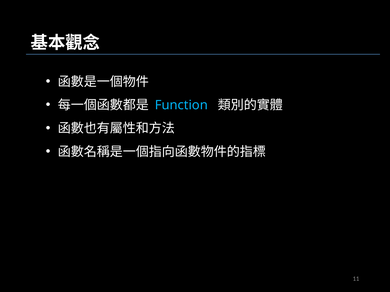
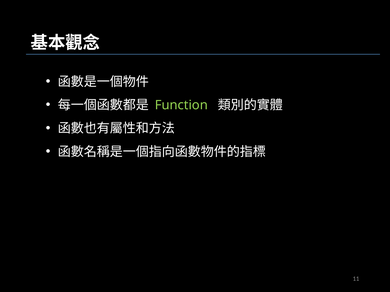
Function colour: light blue -> light green
